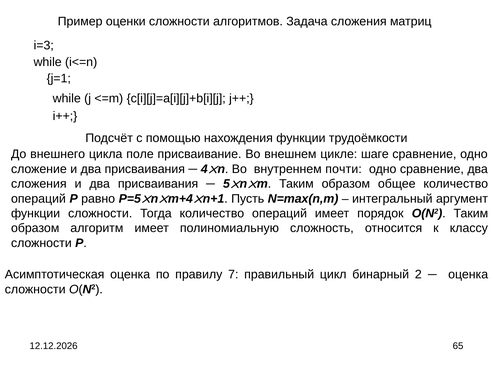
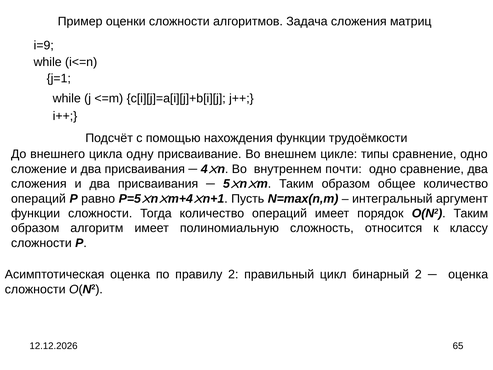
i=3: i=3 -> i=9
поле: поле -> одну
шаге: шаге -> типы
правилу 7: 7 -> 2
